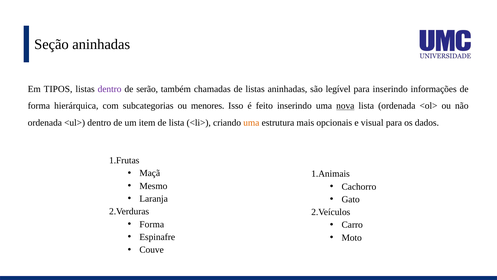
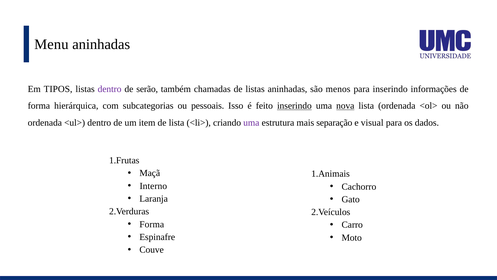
Seção: Seção -> Menu
legível: legível -> menos
menores: menores -> pessoais
inserindo at (294, 106) underline: none -> present
uma at (251, 122) colour: orange -> purple
opcionais: opcionais -> separação
Mesmo: Mesmo -> Interno
